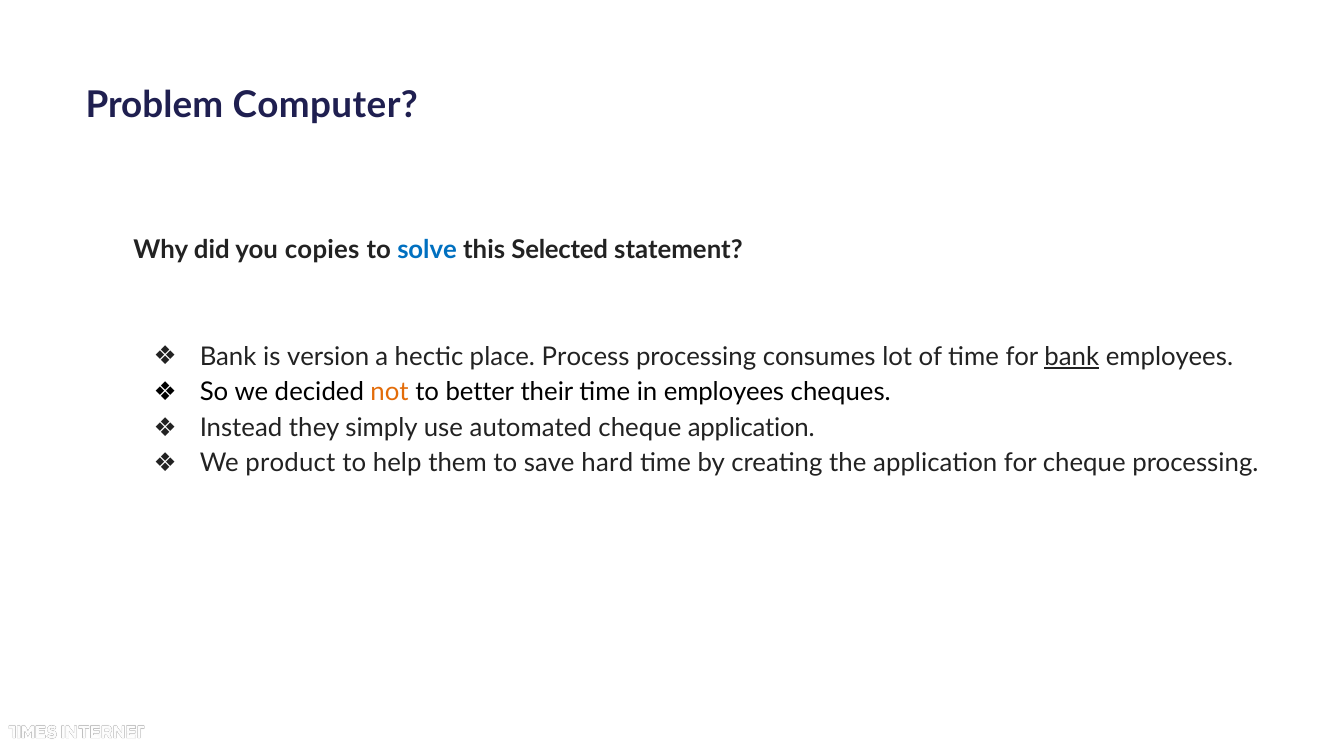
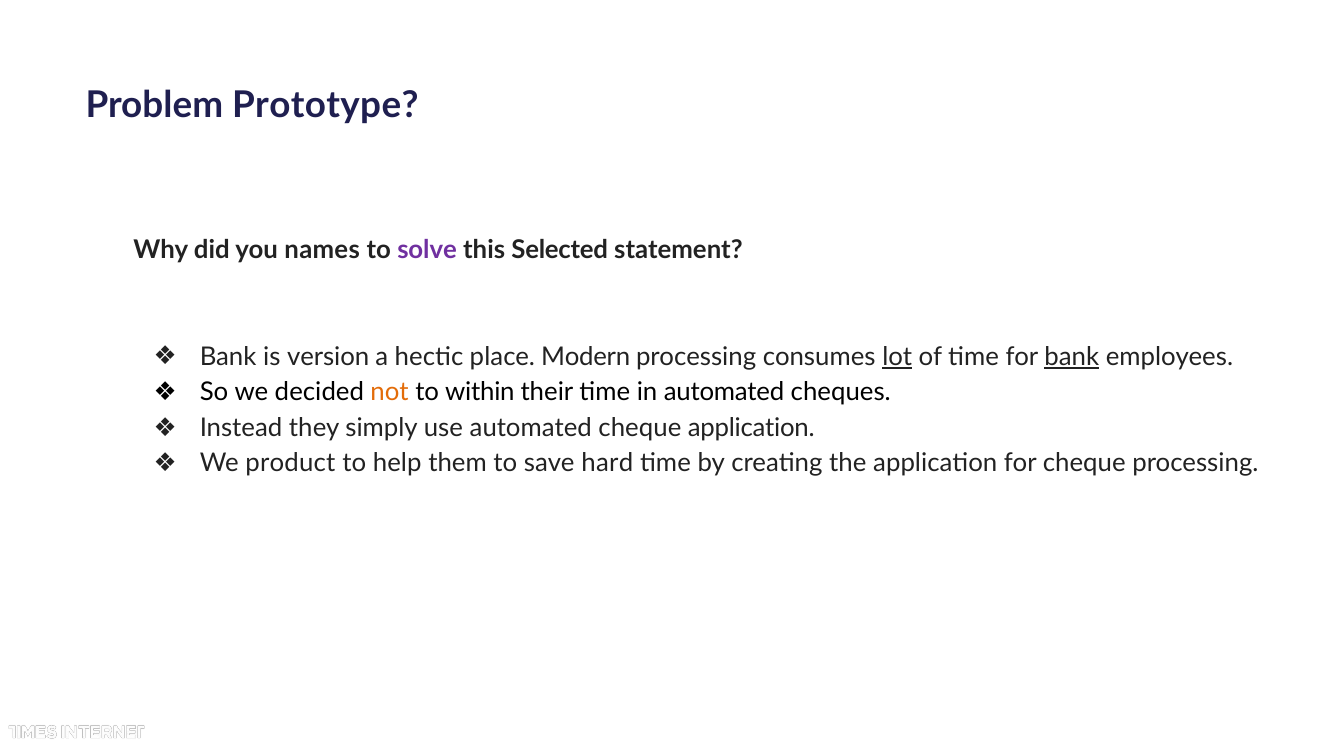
Computer: Computer -> Prototype
copies: copies -> names
solve colour: blue -> purple
Process: Process -> Modern
lot underline: none -> present
better: better -> within
in employees: employees -> automated
